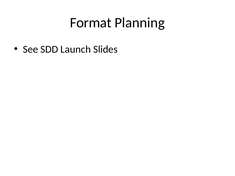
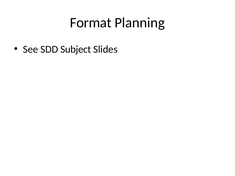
Launch: Launch -> Subject
